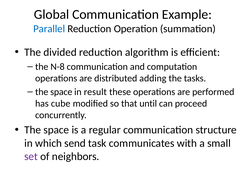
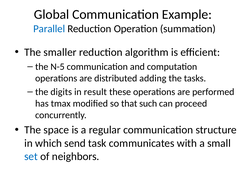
divided: divided -> smaller
N-8: N-8 -> N-5
space at (61, 92): space -> digits
cube: cube -> tmax
until: until -> such
set colour: purple -> blue
